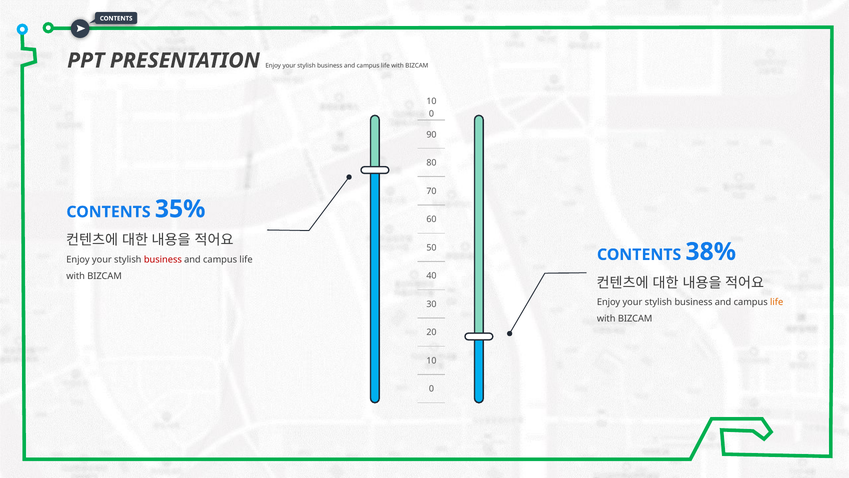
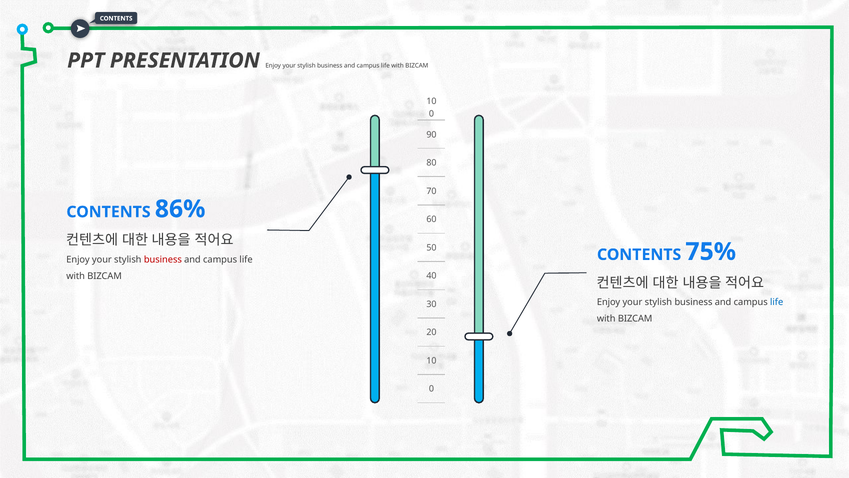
35%: 35% -> 86%
38%: 38% -> 75%
life at (777, 302) colour: orange -> blue
